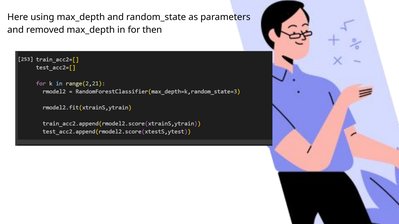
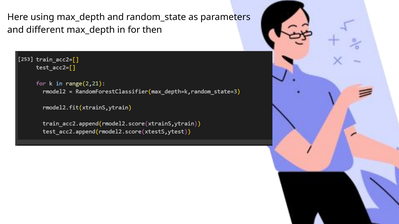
removed: removed -> different
